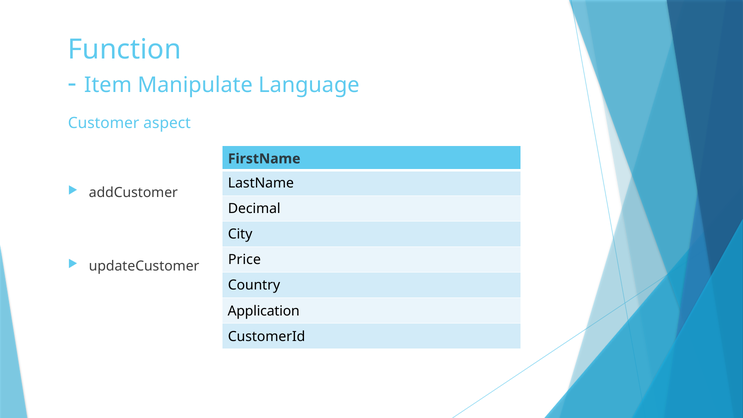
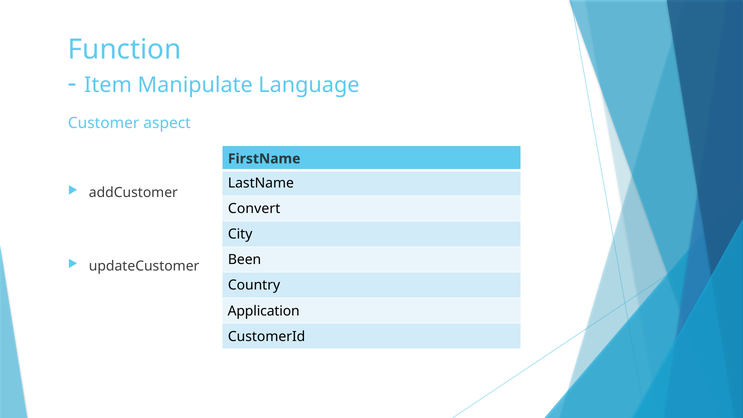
Decimal: Decimal -> Convert
Price: Price -> Been
